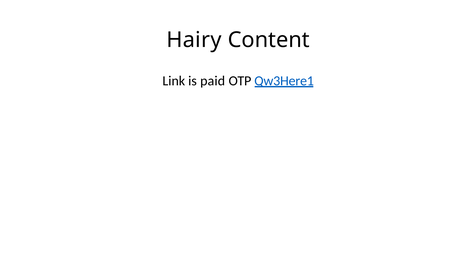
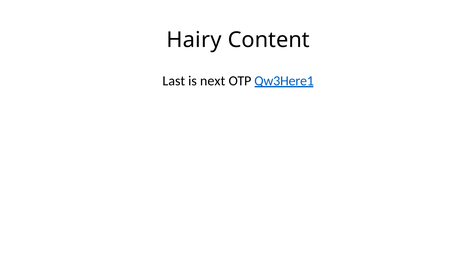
Link: Link -> Last
paid: paid -> next
